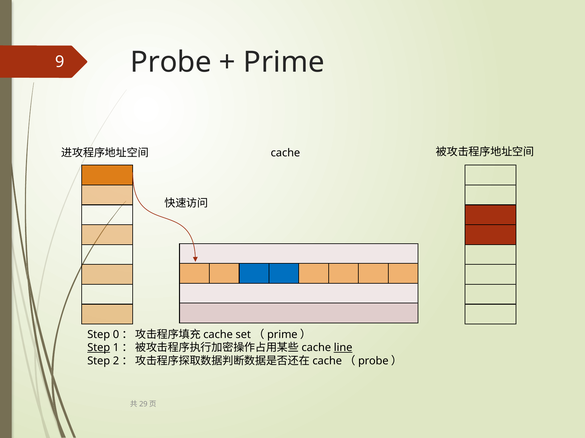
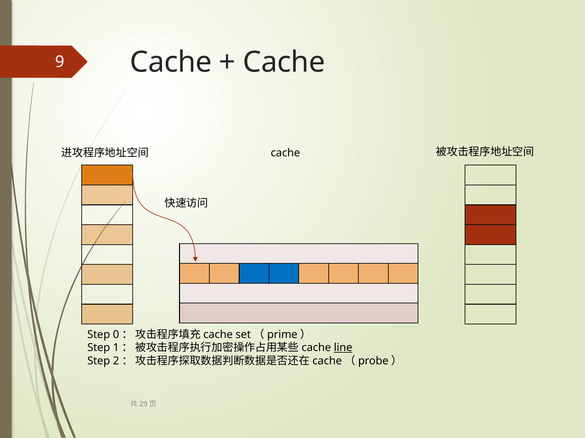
9 Probe: Probe -> Cache
Prime at (284, 62): Prime -> Cache
Step at (99, 348) underline: present -> none
